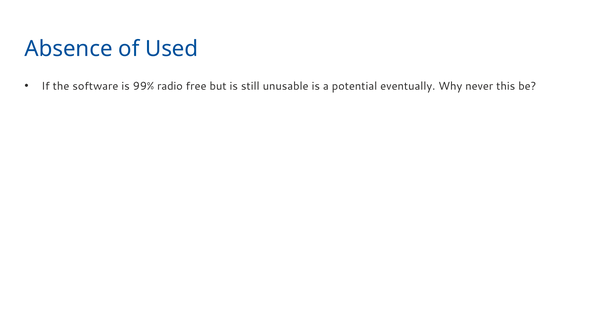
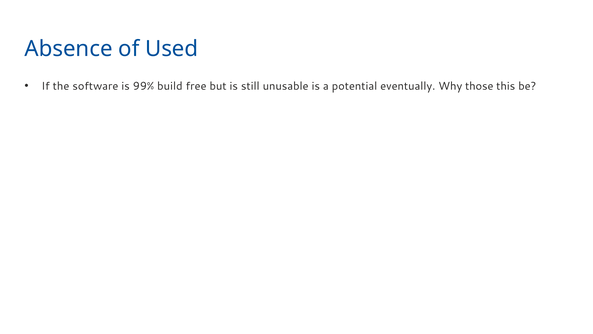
radio: radio -> build
never: never -> those
